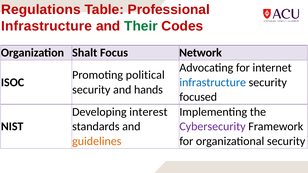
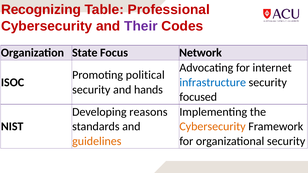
Regulations: Regulations -> Recognizing
Infrastructure at (47, 26): Infrastructure -> Cybersecurity
Their colour: green -> purple
Shalt: Shalt -> State
interest: interest -> reasons
Cybersecurity at (213, 127) colour: purple -> orange
